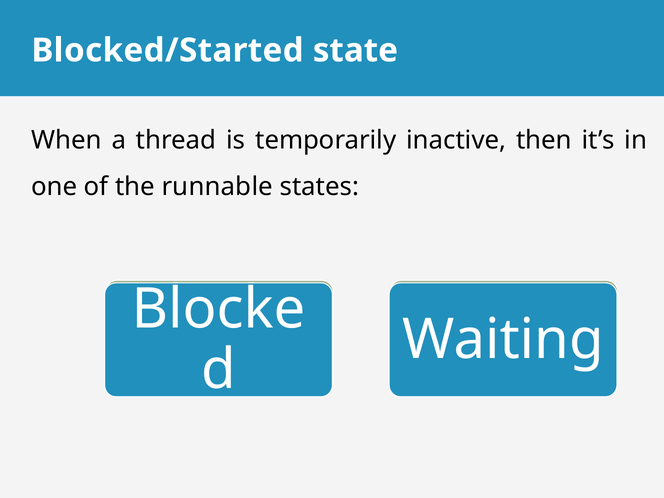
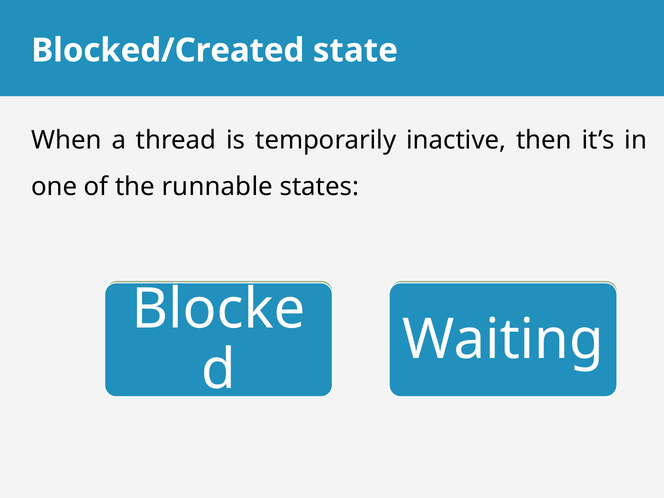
Blocked/Started: Blocked/Started -> Blocked/Created
